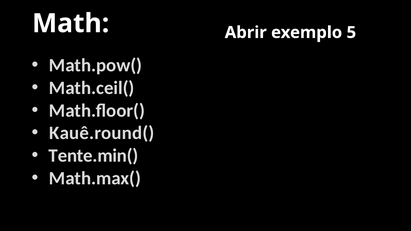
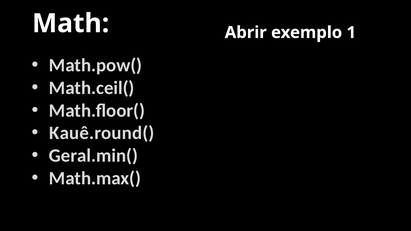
5: 5 -> 1
Tente.min(: Tente.min( -> Geral.min(
